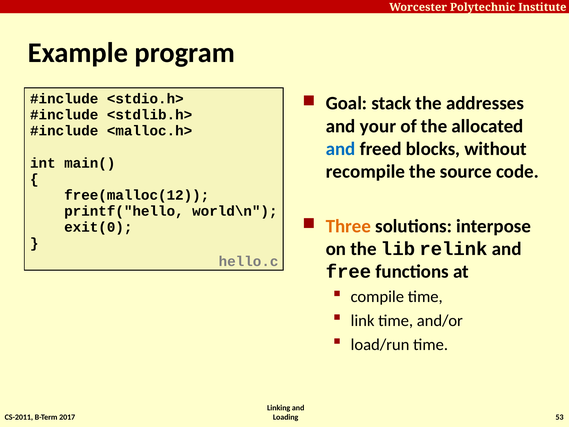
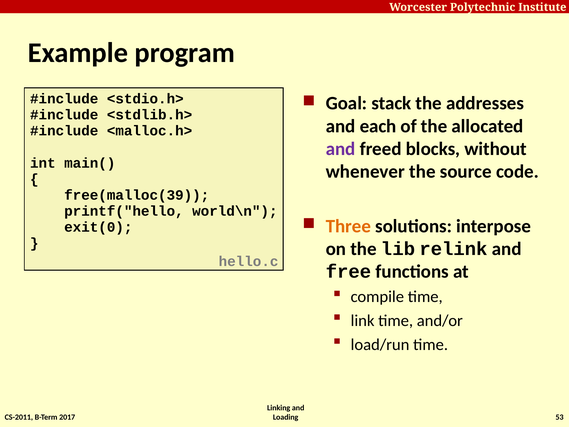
your: your -> each
and at (341, 149) colour: blue -> purple
recompile: recompile -> whenever
free(malloc(12: free(malloc(12 -> free(malloc(39
